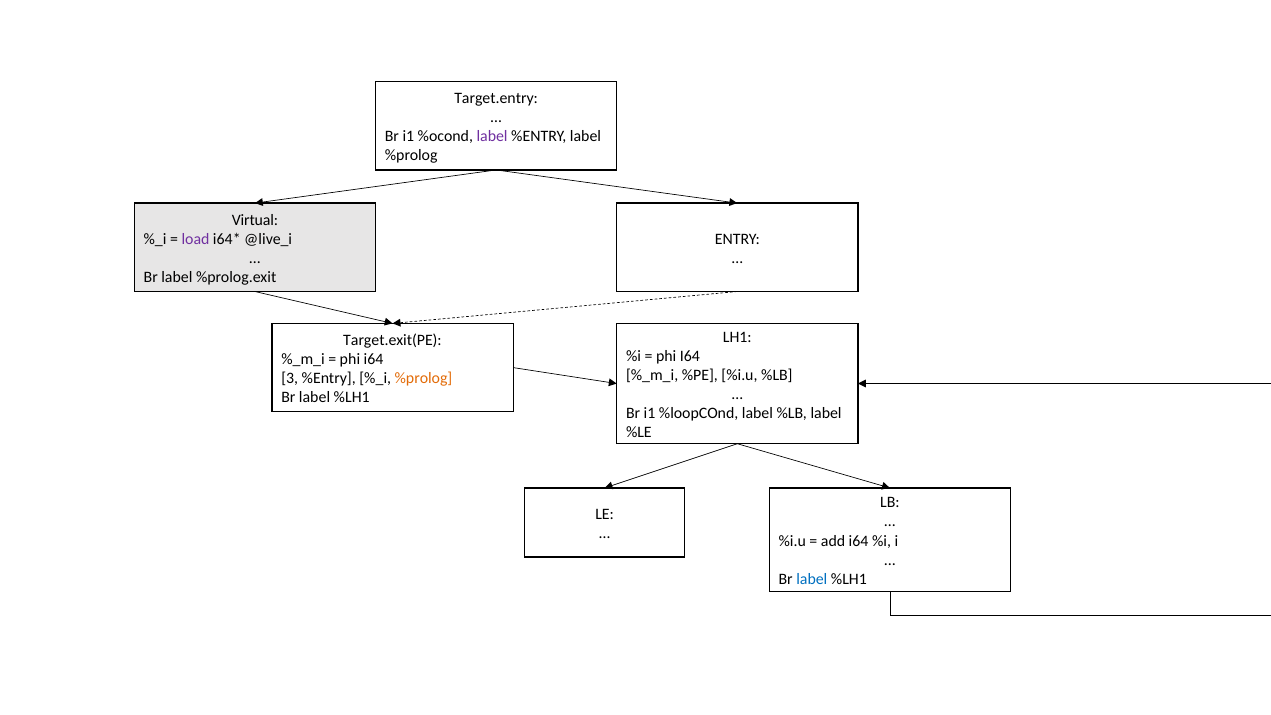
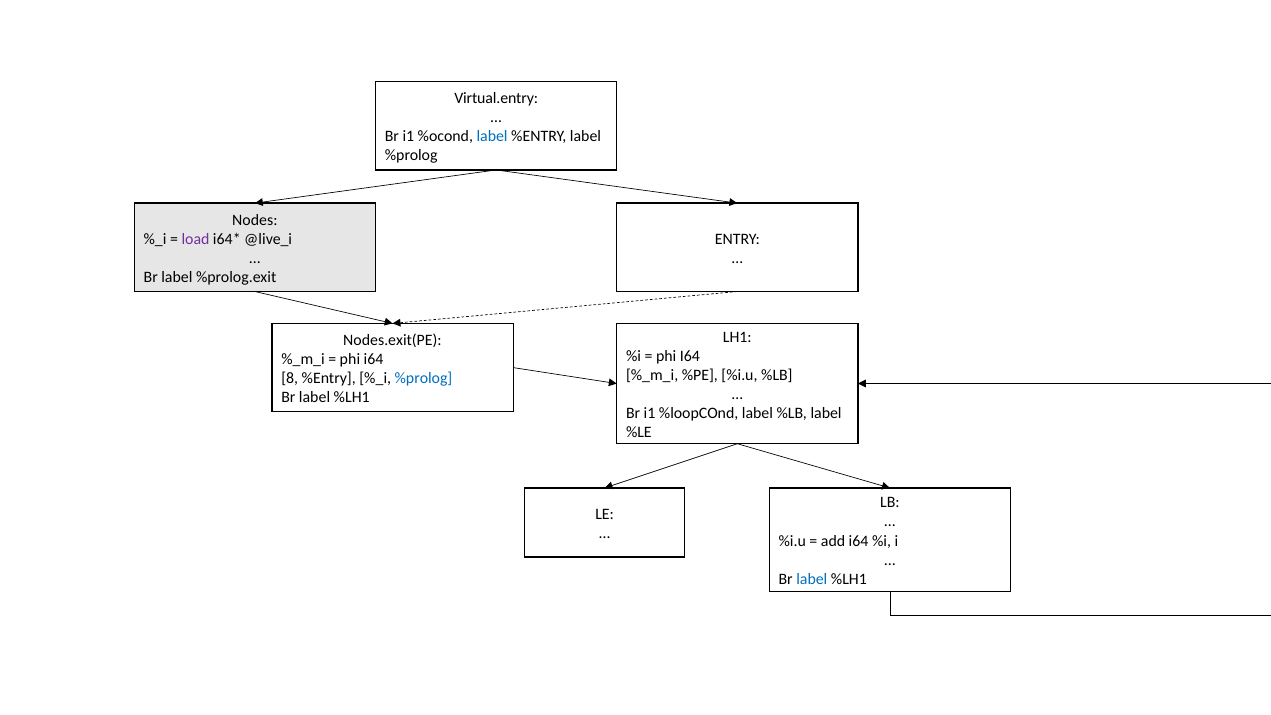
Target.entry: Target.entry -> Virtual.entry
label at (492, 136) colour: purple -> blue
Virtual: Virtual -> Nodes
Target.exit(PE: Target.exit(PE -> Nodes.exit(PE
3: 3 -> 8
%prolog at (423, 378) colour: orange -> blue
